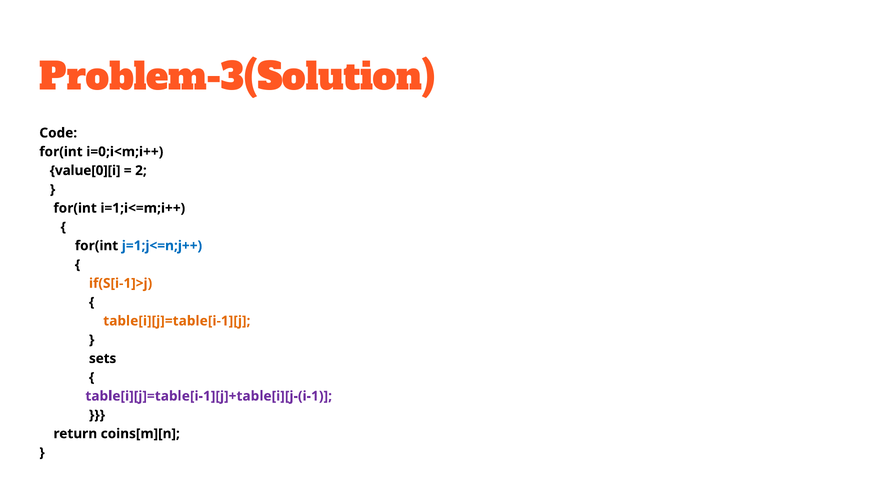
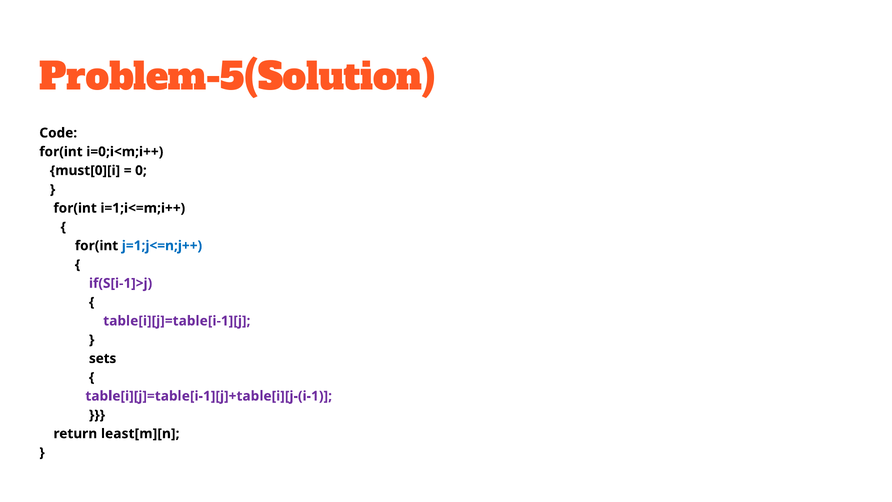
Problem-3(Solution: Problem-3(Solution -> Problem-5(Solution
value[0][i: value[0][i -> must[0][i
2: 2 -> 0
if(S[i-1]>j colour: orange -> purple
table[i][j]=table[i-1][j colour: orange -> purple
coins[m][n: coins[m][n -> least[m][n
